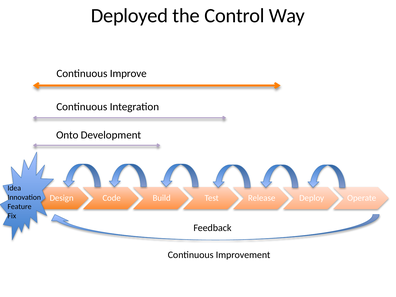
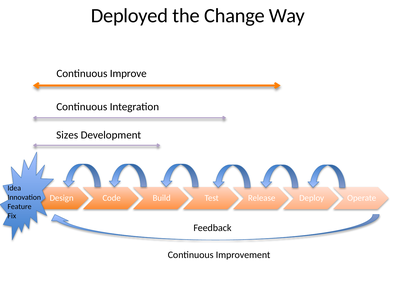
Control: Control -> Change
Onto: Onto -> Sizes
